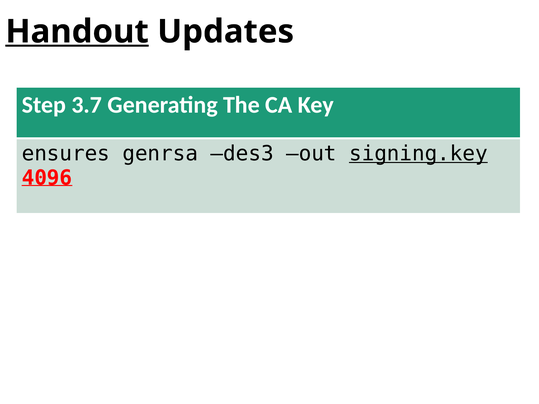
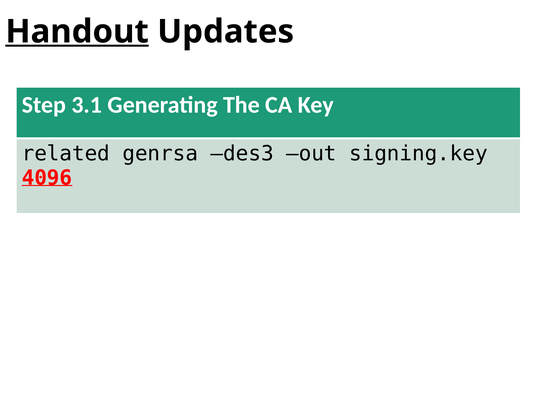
3.7: 3.7 -> 3.1
ensures: ensures -> related
signing.key underline: present -> none
